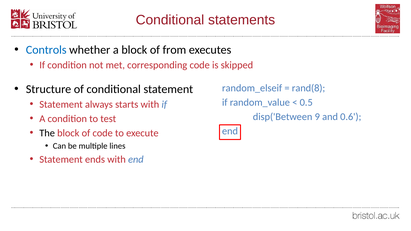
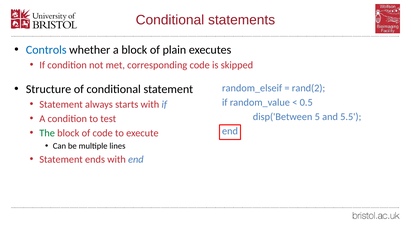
from: from -> plain
rand(8: rand(8 -> rand(2
9: 9 -> 5
0.6: 0.6 -> 5.5
The colour: black -> green
